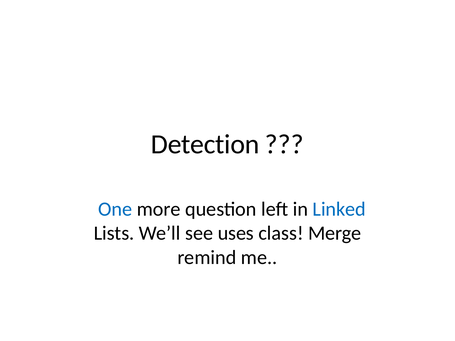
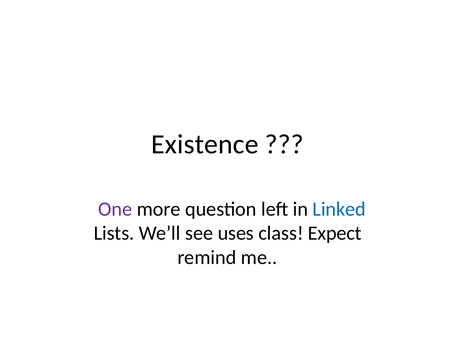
Detection: Detection -> Existence
One colour: blue -> purple
Merge: Merge -> Expect
